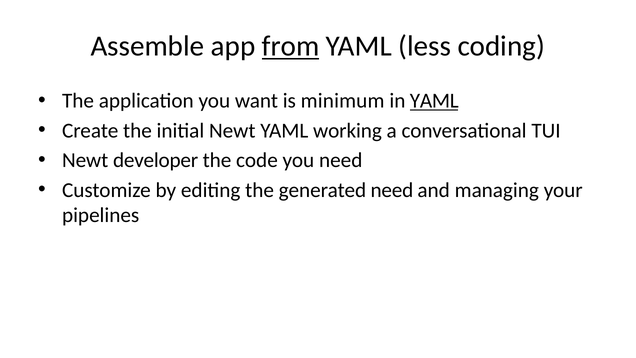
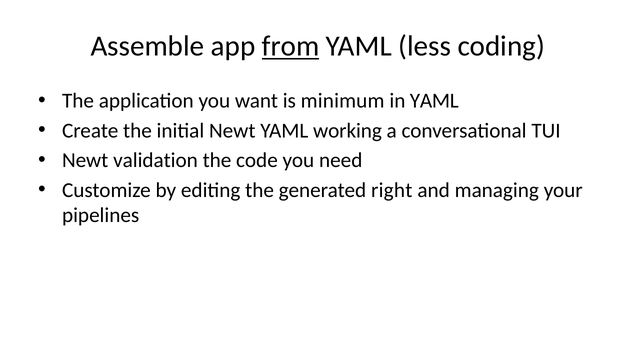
YAML at (434, 101) underline: present -> none
developer: developer -> validation
generated need: need -> right
